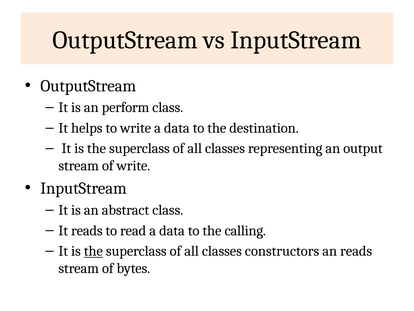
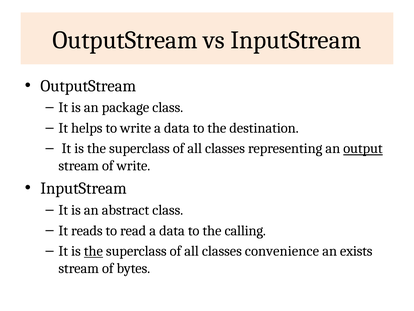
perform: perform -> package
output underline: none -> present
constructors: constructors -> convenience
an reads: reads -> exists
